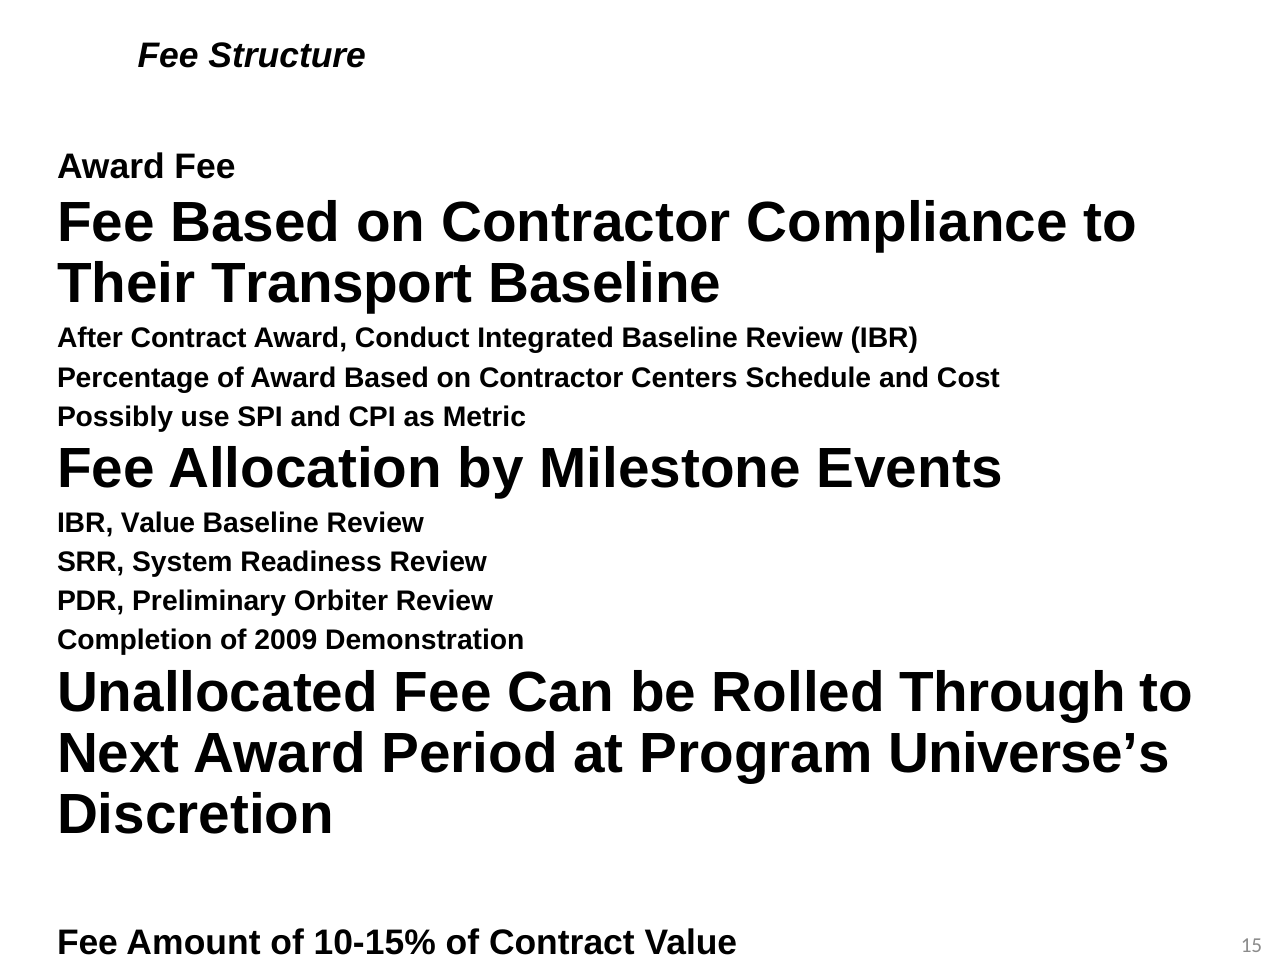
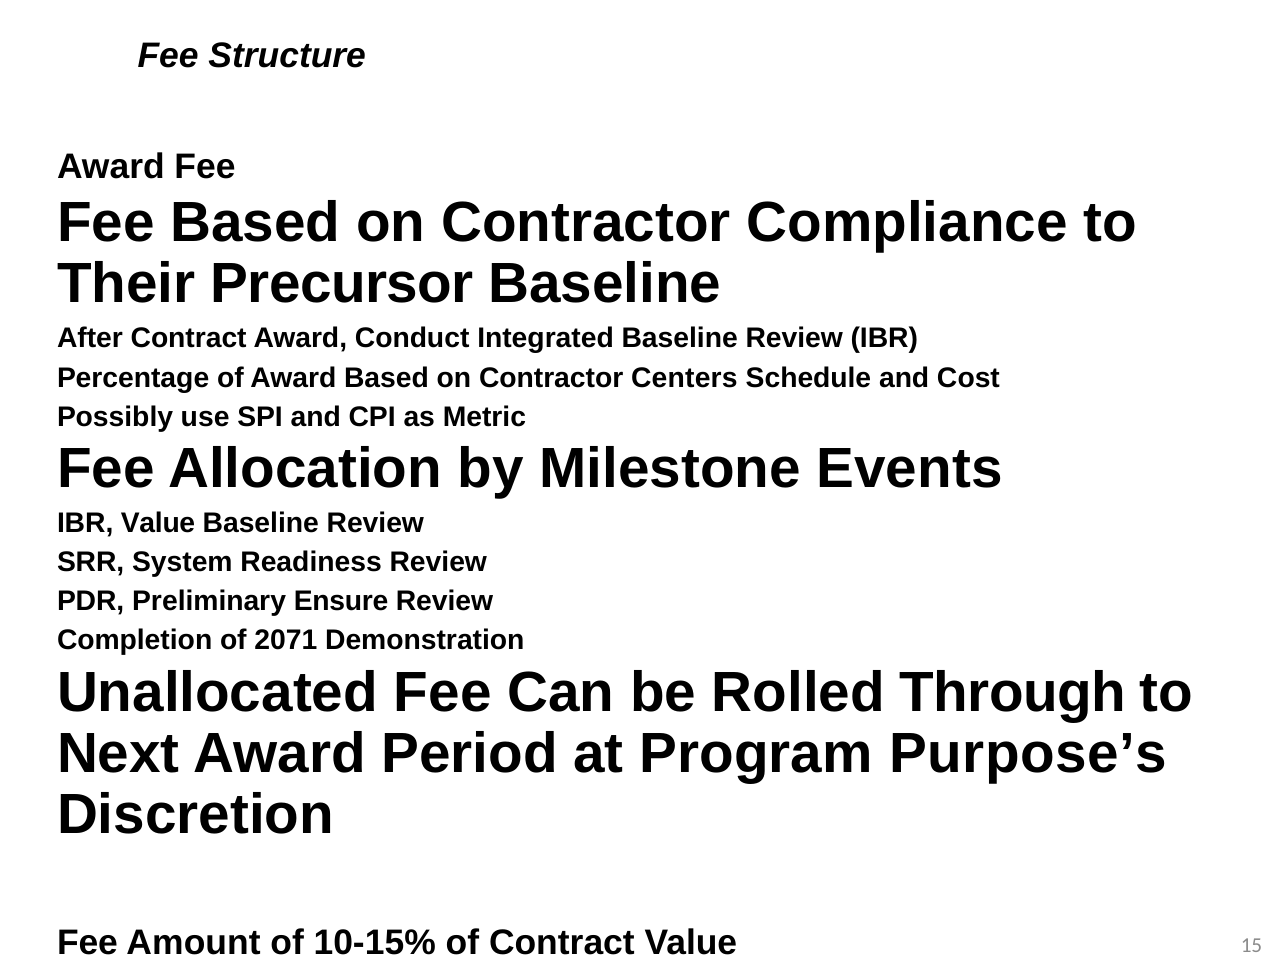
Transport: Transport -> Precursor
Orbiter: Orbiter -> Ensure
2009: 2009 -> 2071
Universe’s: Universe’s -> Purpose’s
